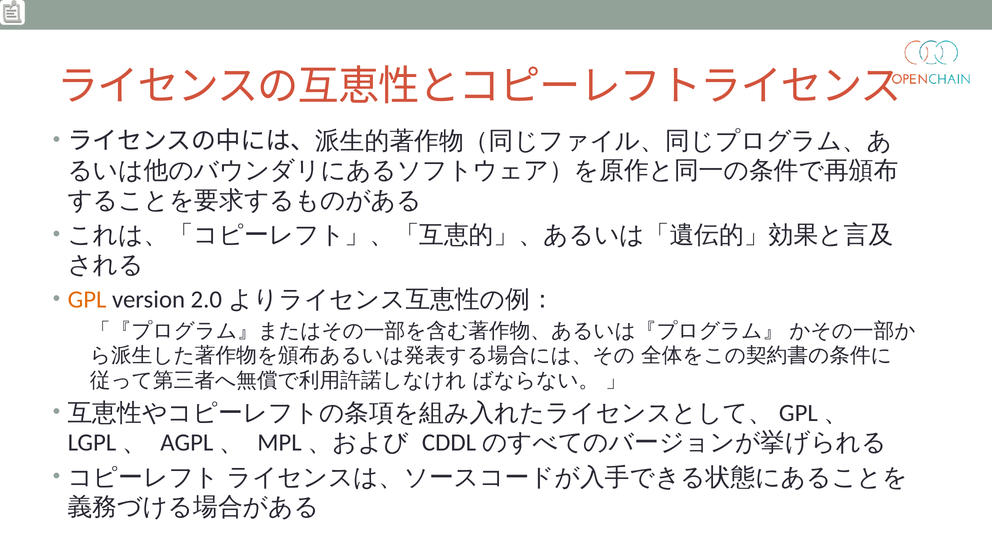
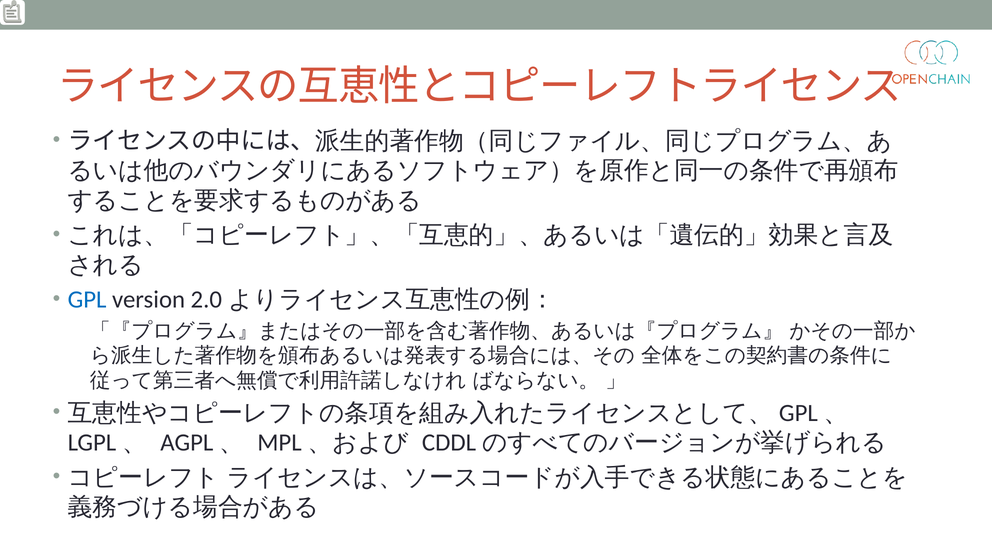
GPL colour: orange -> blue
